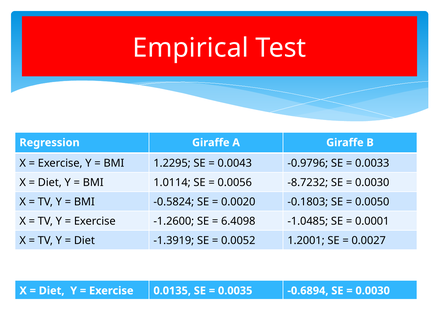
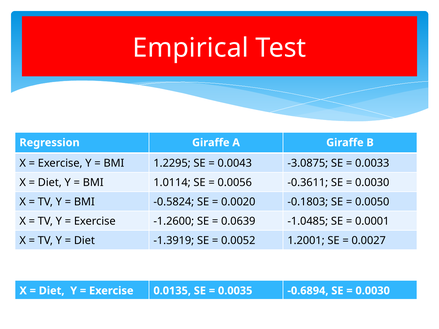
-0.9796: -0.9796 -> -3.0875
-8.7232: -8.7232 -> -0.3611
6.4098: 6.4098 -> 0.0639
